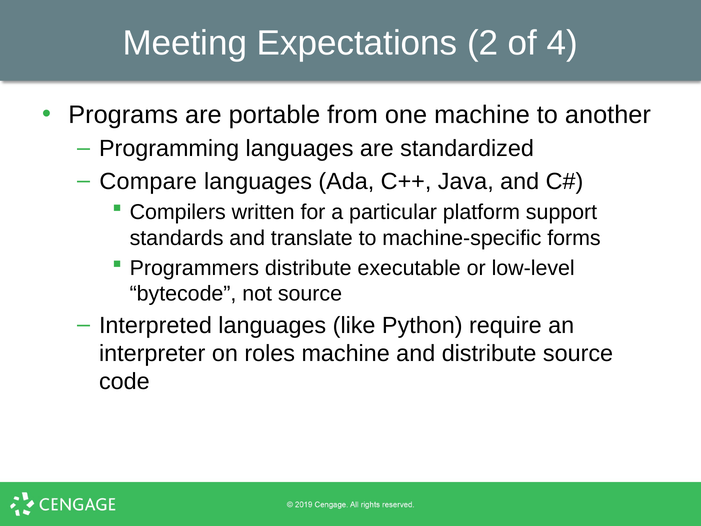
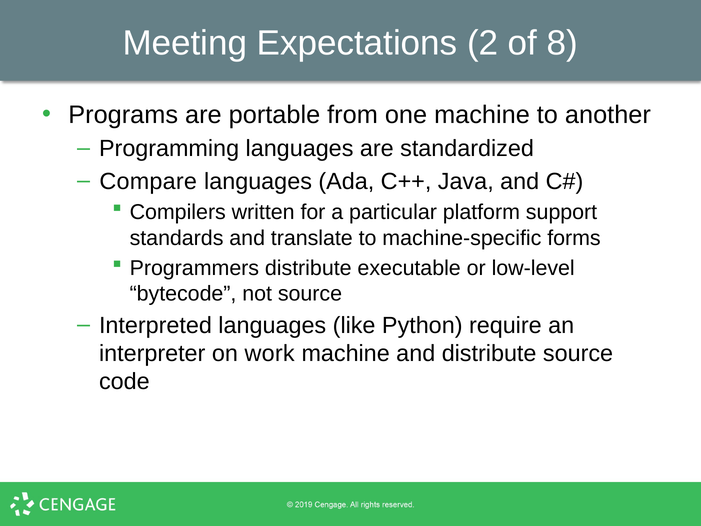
4: 4 -> 8
roles: roles -> work
